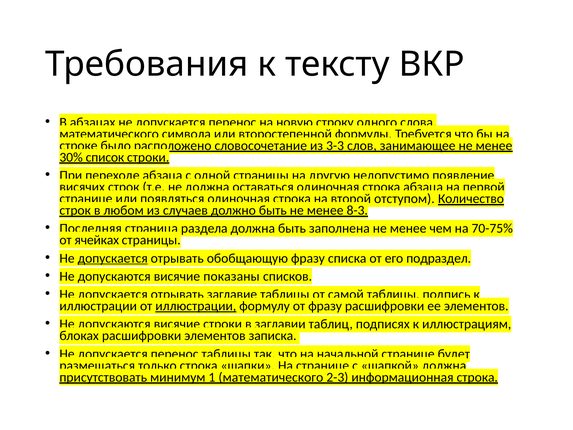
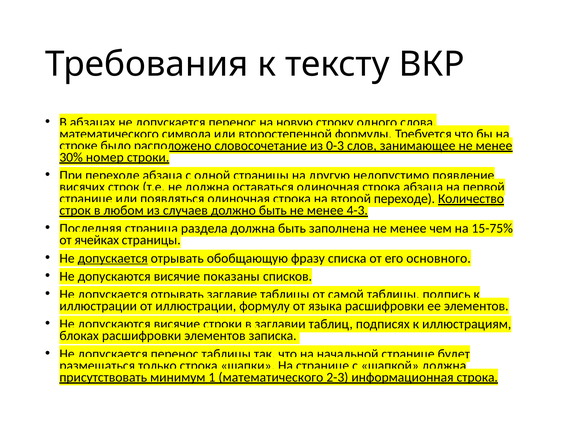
3-3: 3-3 -> 0-3
список: список -> номер
отступом at (404, 199): отступом -> переходе
8-3: 8-3 -> 4-3
70-75%: 70-75% -> 15-75%
подраздел: подраздел -> основного
иллюстрации at (196, 306) underline: present -> none
от фразу: фразу -> языка
